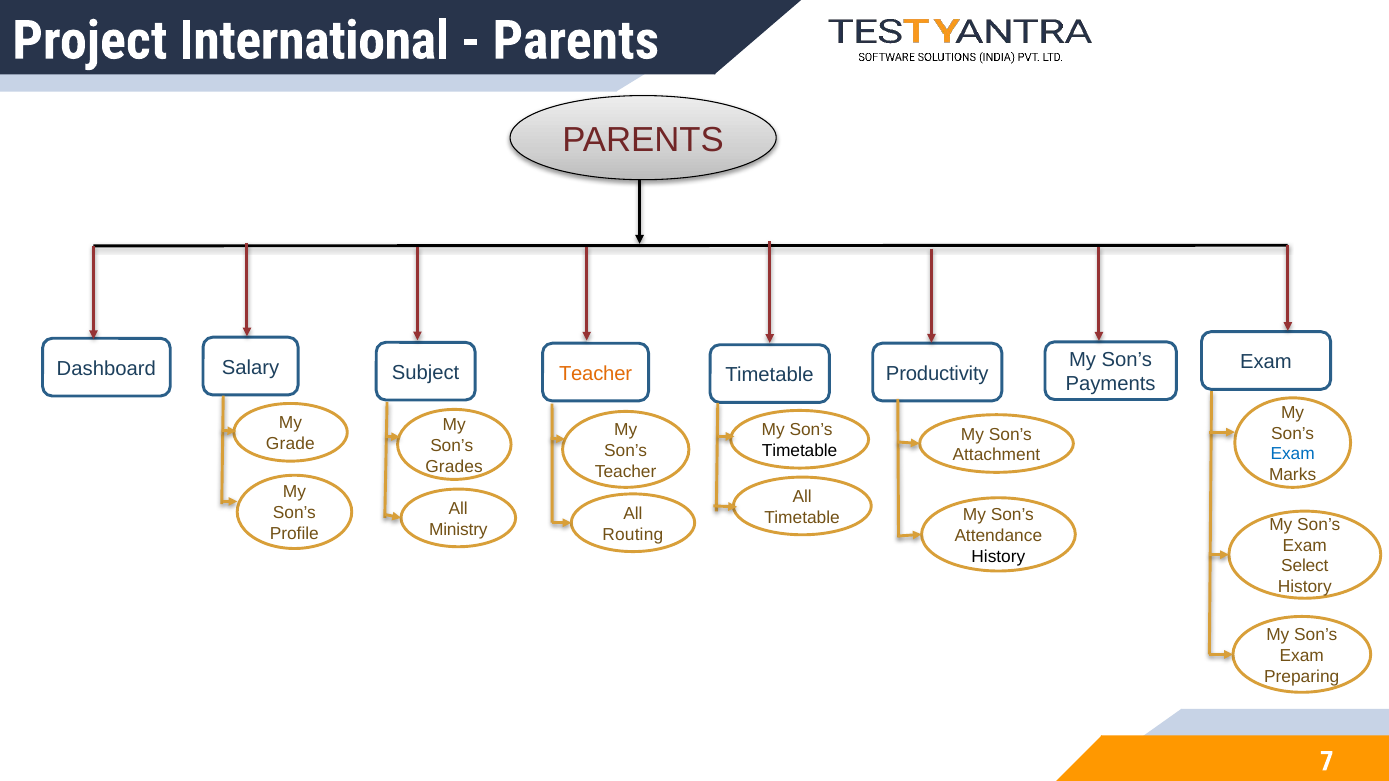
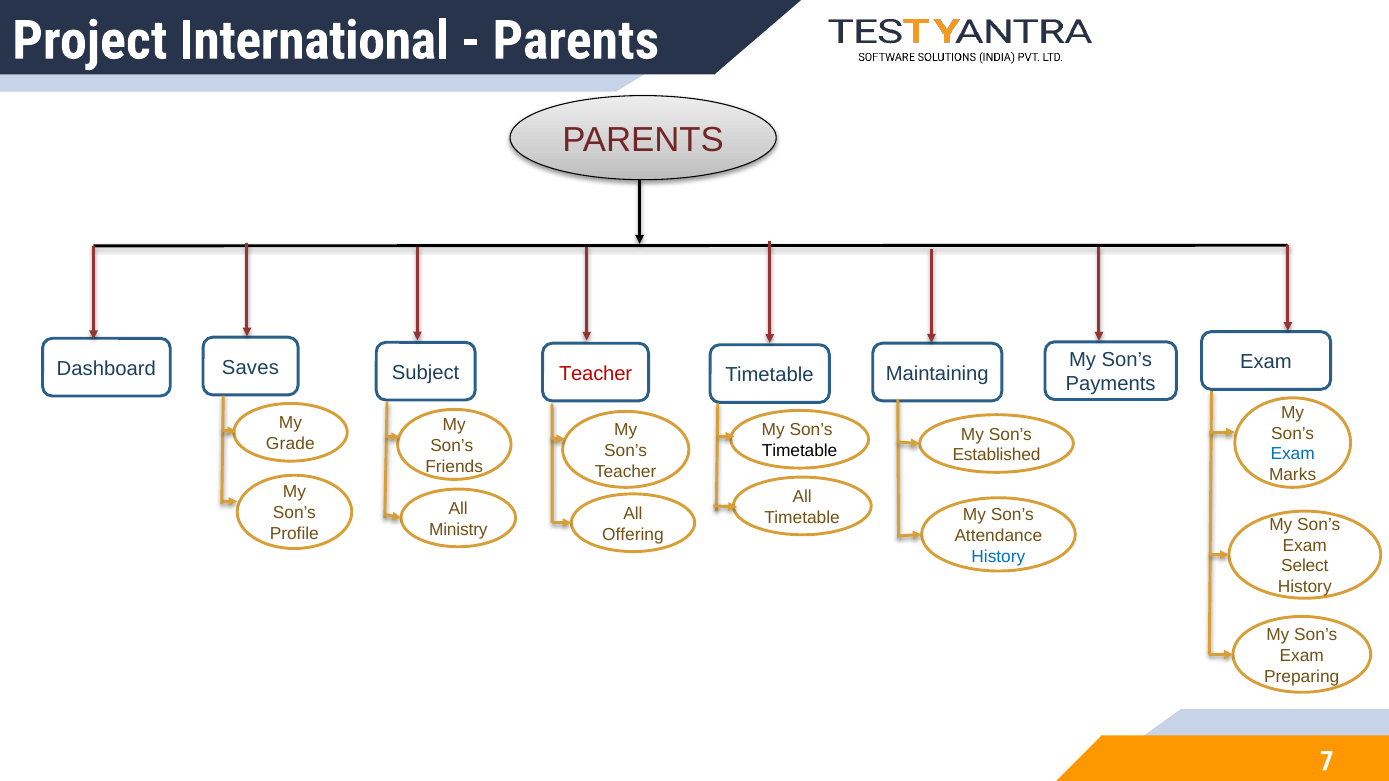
Salary: Salary -> Saves
Teacher at (596, 374) colour: orange -> red
Productivity: Productivity -> Maintaining
Attachment: Attachment -> Established
Grades: Grades -> Friends
Routing: Routing -> Offering
History at (998, 557) colour: black -> blue
